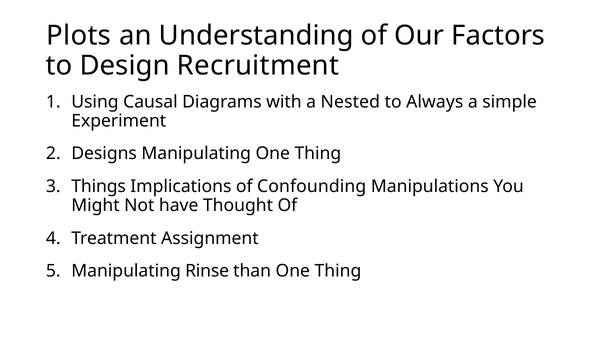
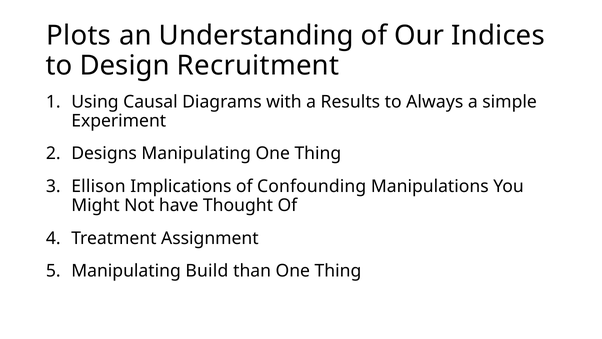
Factors: Factors -> Indices
Nested: Nested -> Results
Things: Things -> Ellison
Rinse: Rinse -> Build
